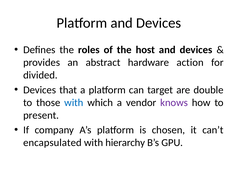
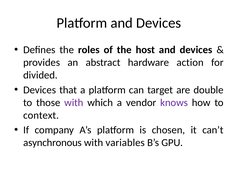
with at (74, 103) colour: blue -> purple
present: present -> context
encapsulated: encapsulated -> asynchronous
hierarchy: hierarchy -> variables
